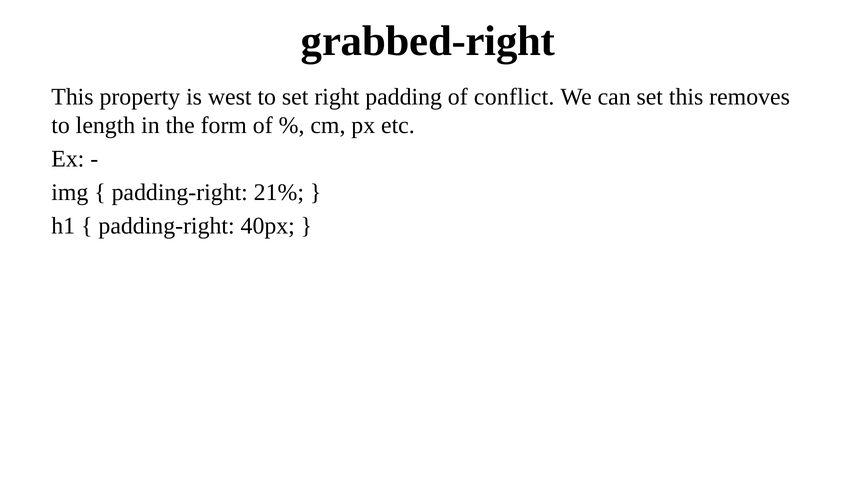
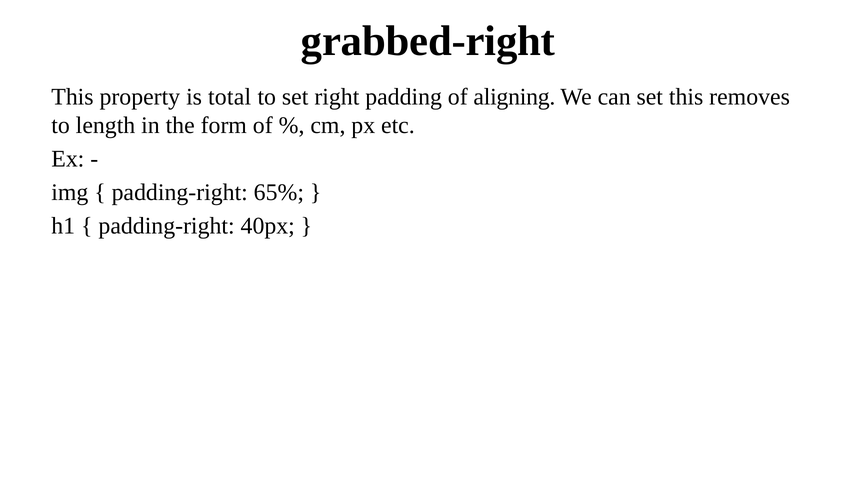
west: west -> total
conflict: conflict -> aligning
21%: 21% -> 65%
